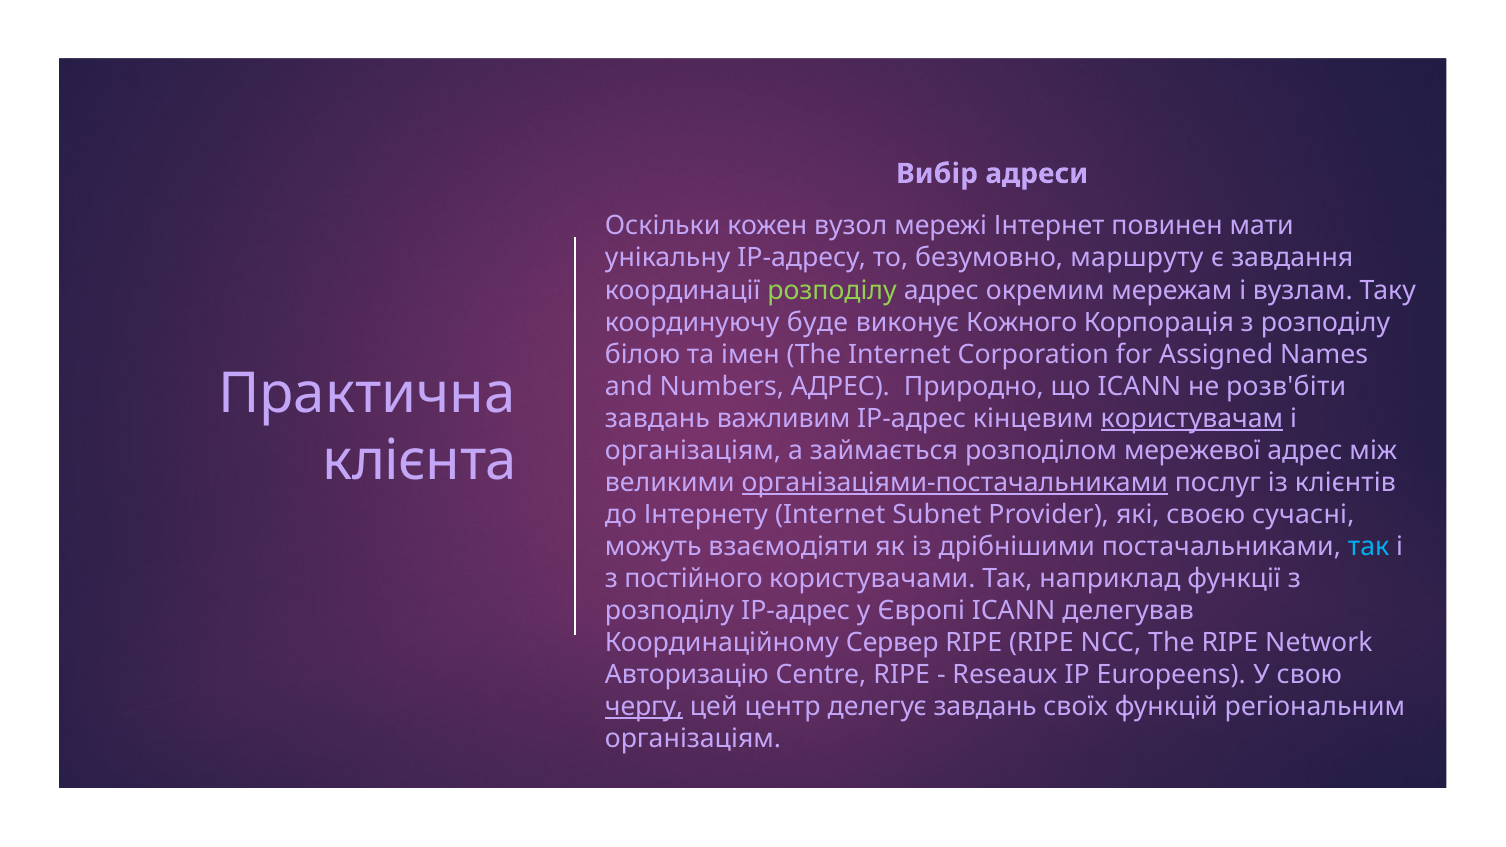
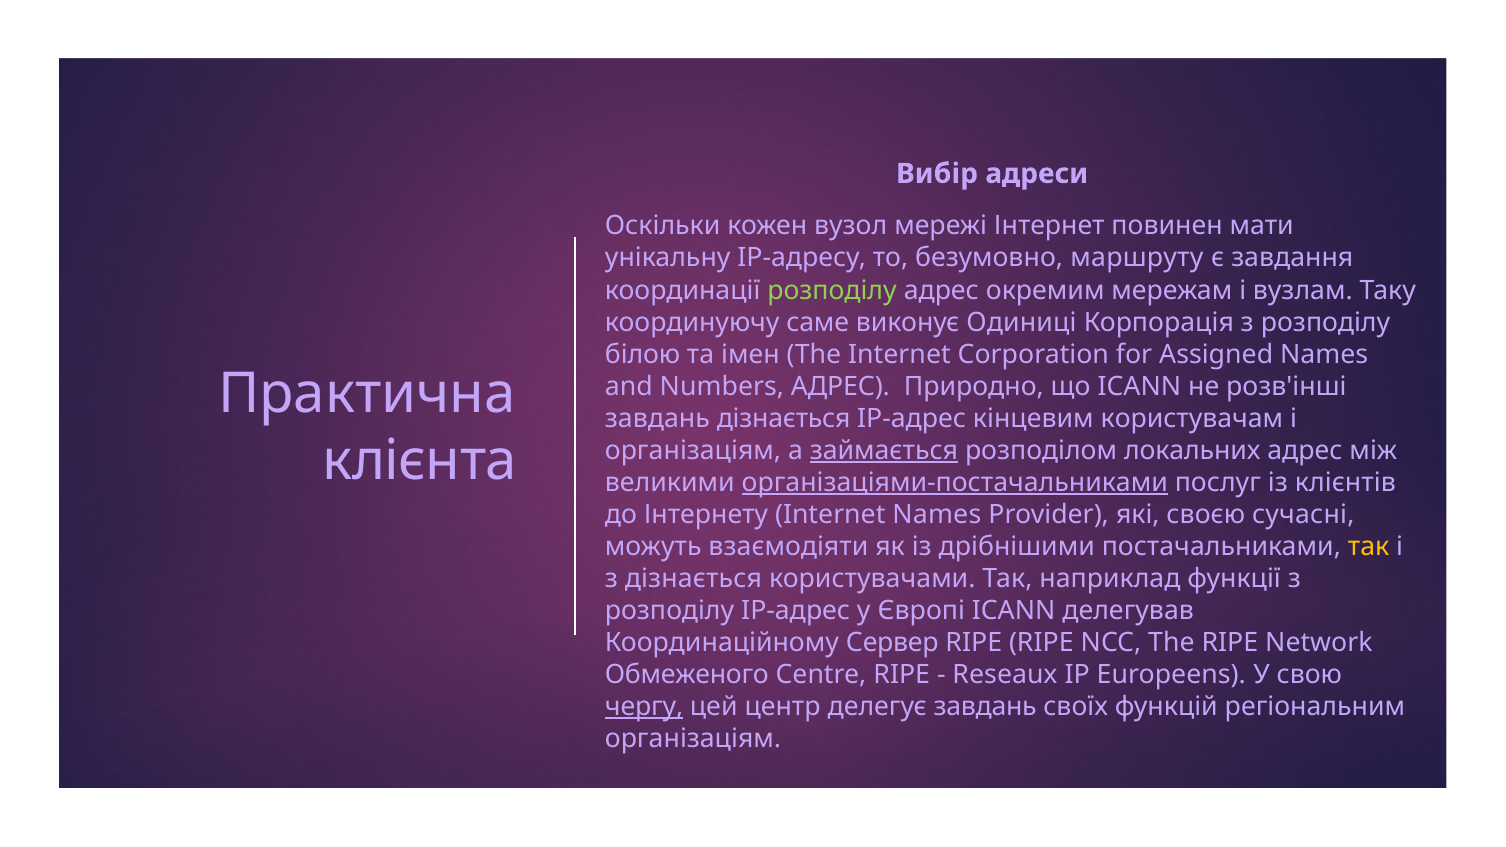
буде: буде -> саме
Кожного: Кожного -> Одиниці
розв'біти: розв'біти -> розв'інші
завдань важливим: важливим -> дізнається
користувачам underline: present -> none
займається underline: none -> present
мережевої: мережевої -> локальних
Internet Subnet: Subnet -> Names
так at (1369, 546) colour: light blue -> yellow
з постійного: постійного -> дізнається
Авторизацію: Авторизацію -> Обмеженого
